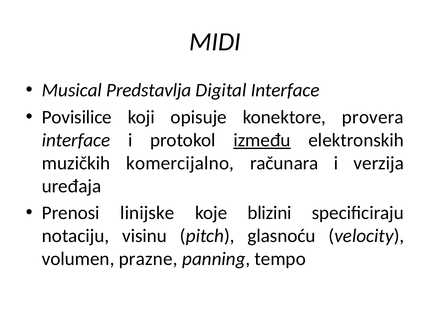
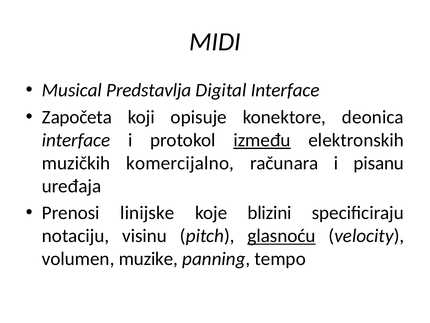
Povisilice: Povisilice -> Započeta
provera: provera -> deonica
verzija: verzija -> pisanu
glasnoću underline: none -> present
prazne: prazne -> muzike
